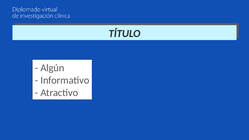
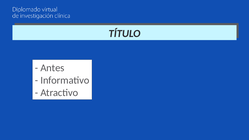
Algún: Algún -> Antes
